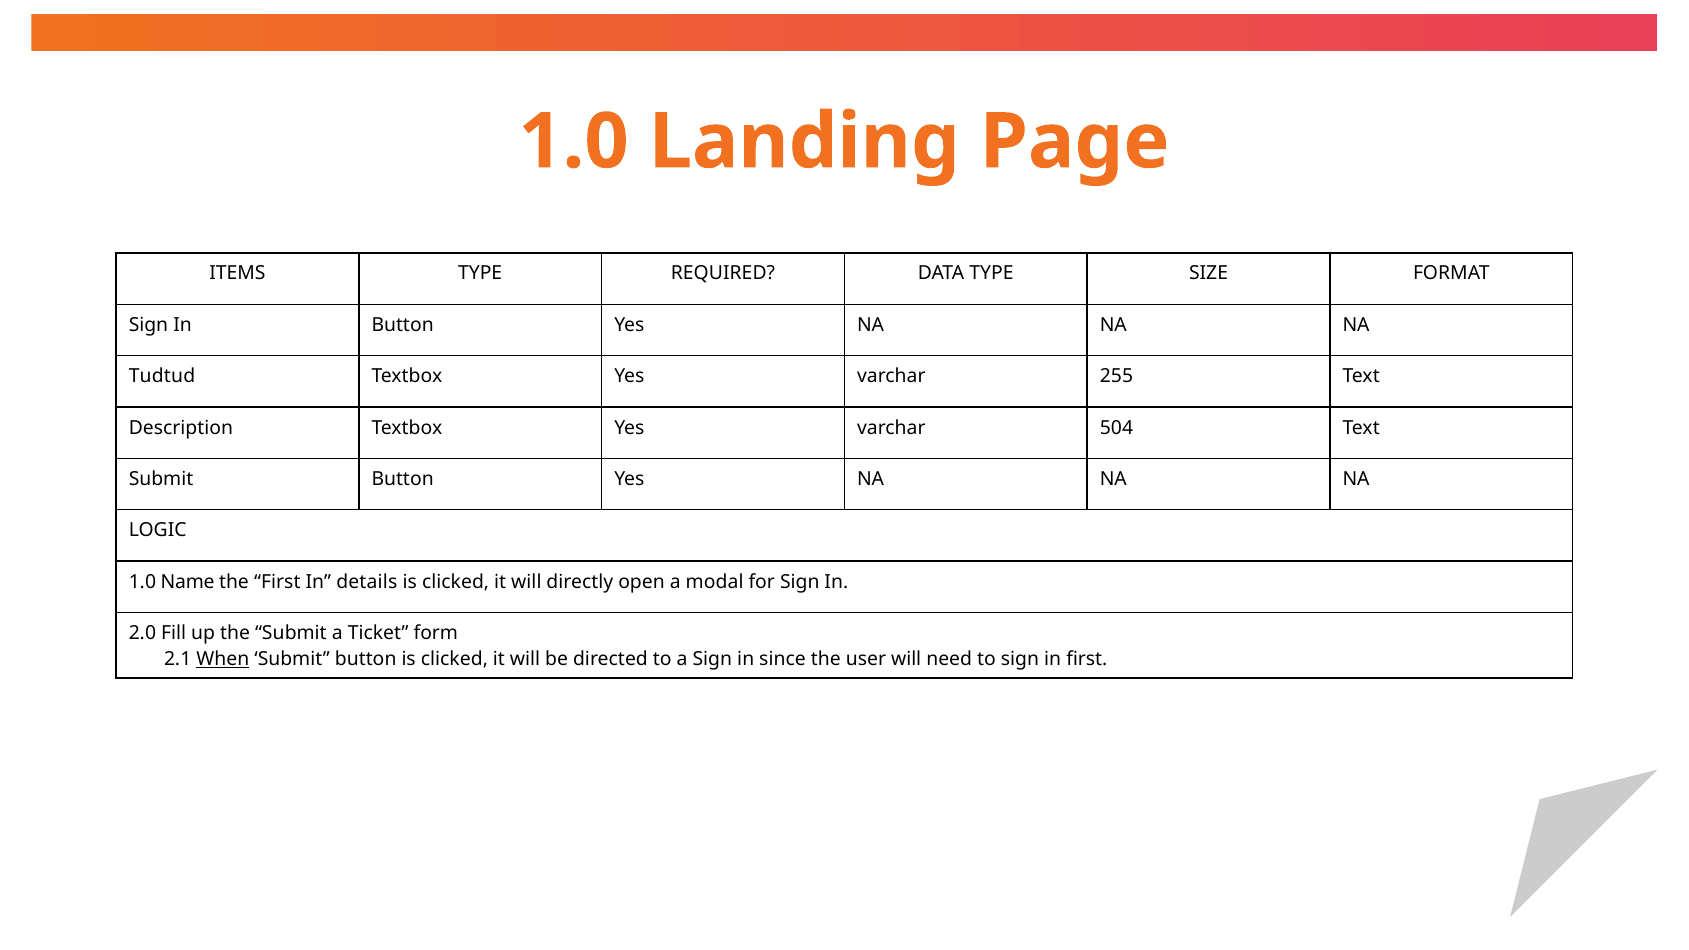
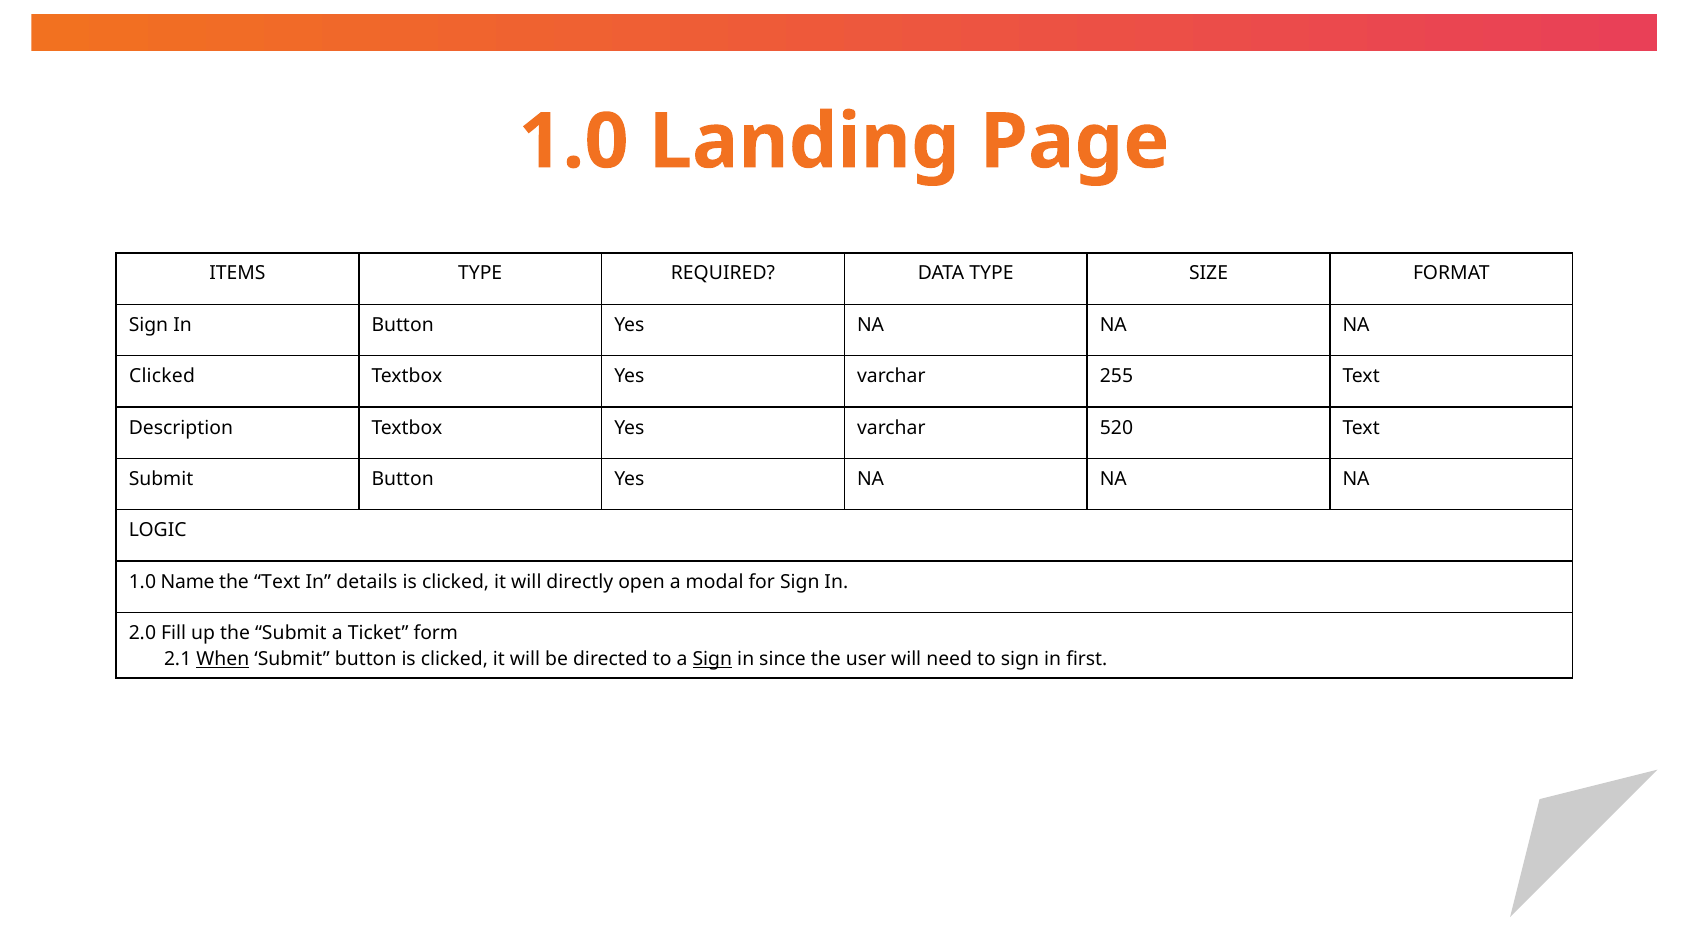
Tudtud at (162, 376): Tudtud -> Clicked
504: 504 -> 520
the First: First -> Text
Sign at (712, 659) underline: none -> present
